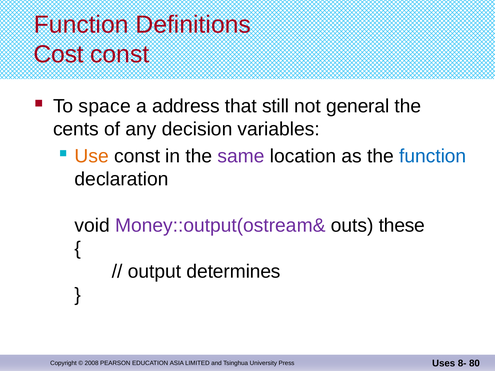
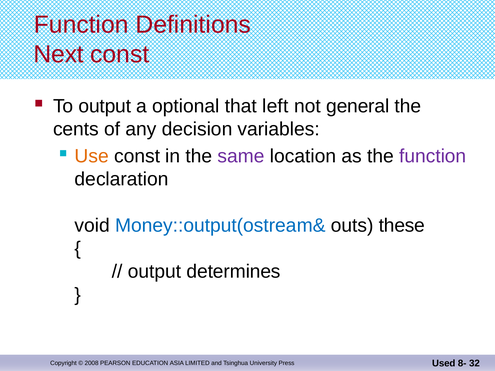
Cost: Cost -> Next
To space: space -> output
address: address -> optional
still: still -> left
function at (433, 156) colour: blue -> purple
Money::output(ostream& colour: purple -> blue
Uses: Uses -> Used
80: 80 -> 32
